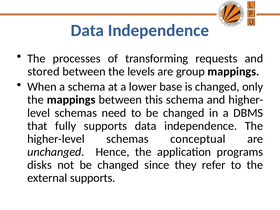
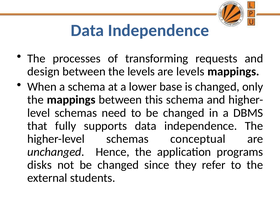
stored: stored -> design
are group: group -> levels
external supports: supports -> students
